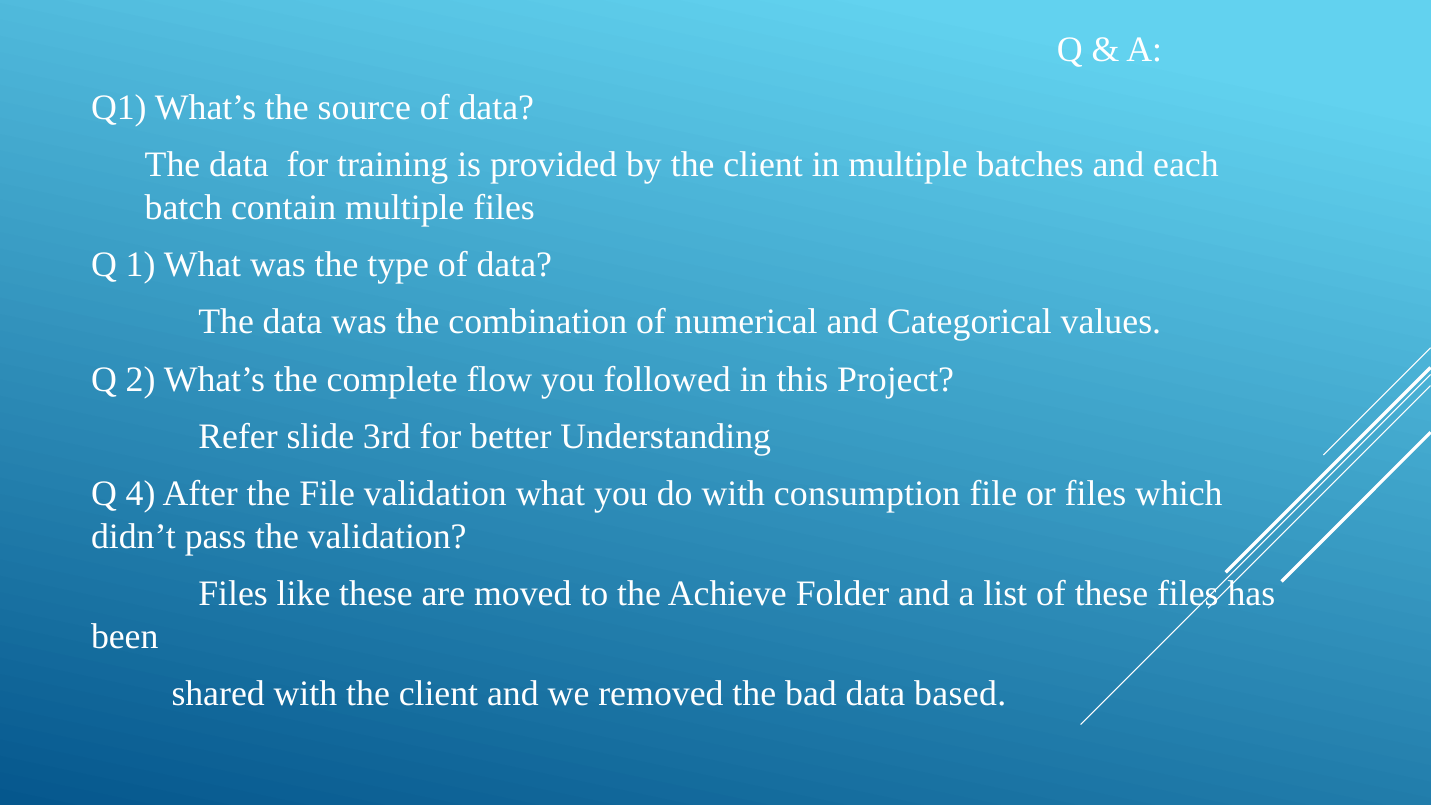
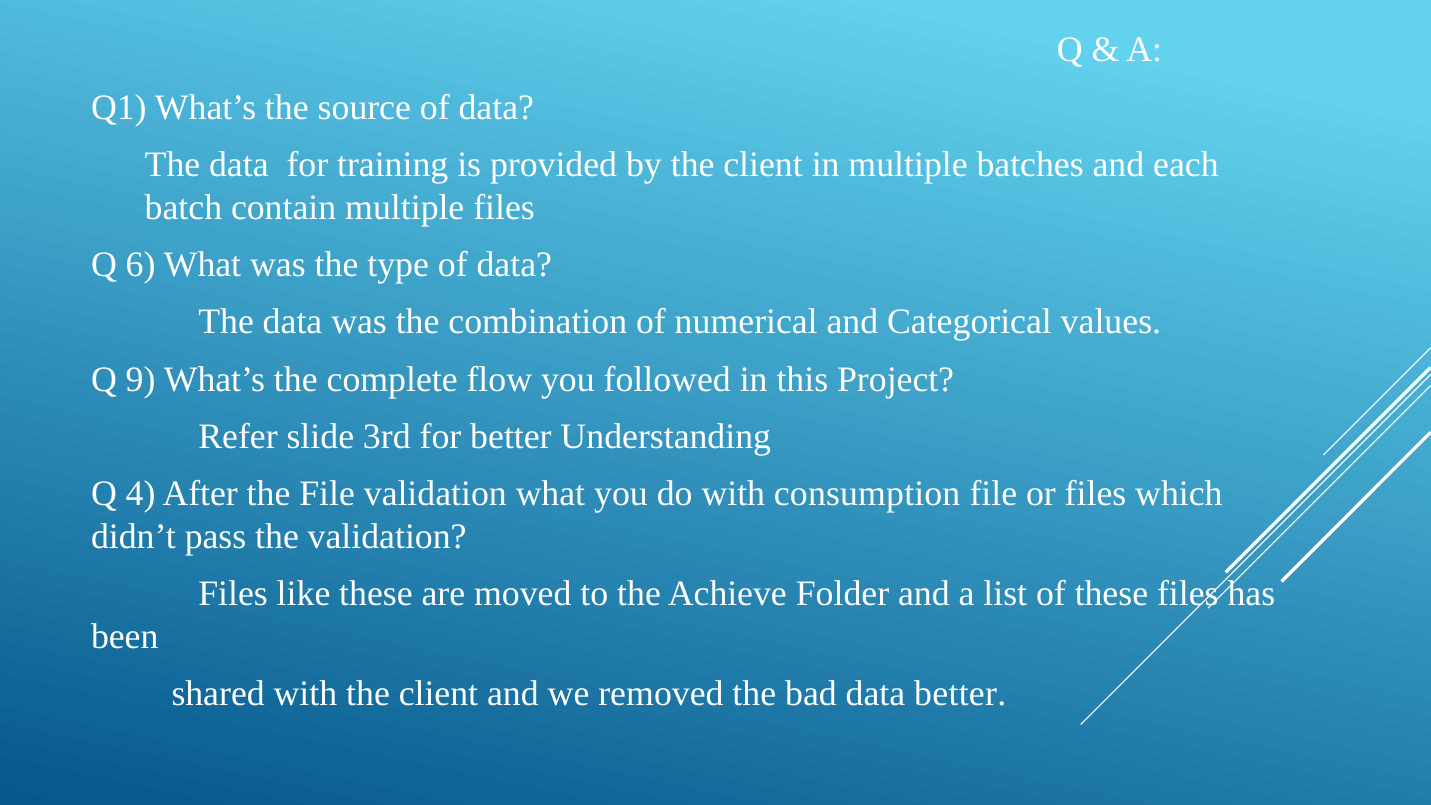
1: 1 -> 6
2: 2 -> 9
data based: based -> better
